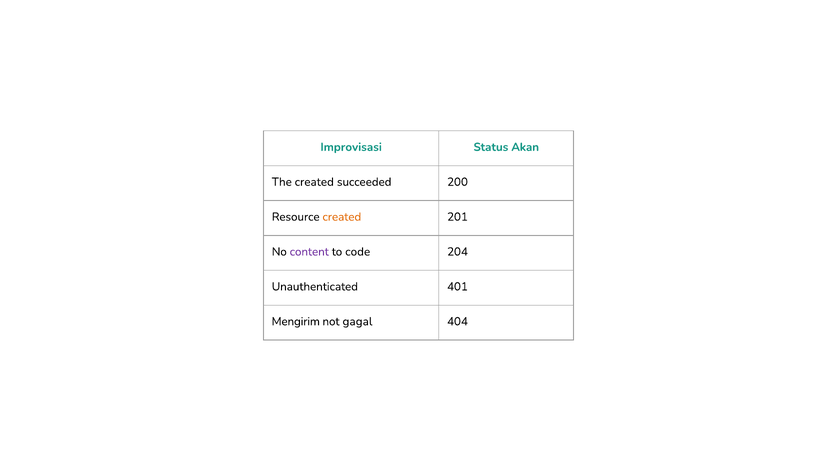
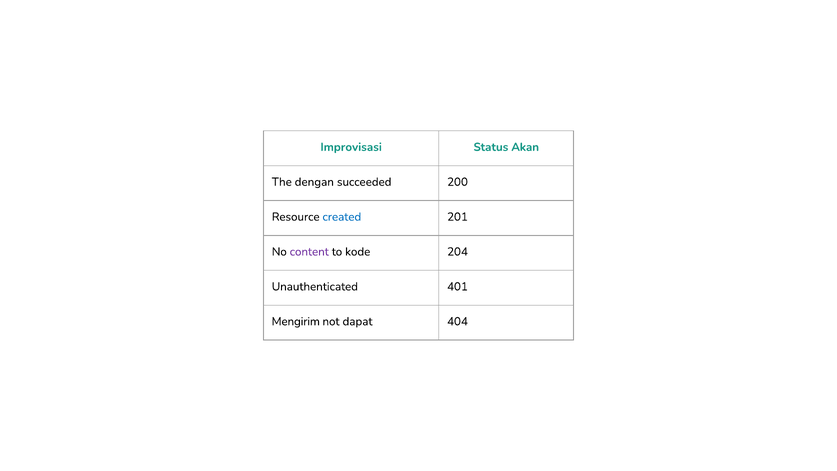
The created: created -> dengan
created at (342, 217) colour: orange -> blue
code: code -> kode
gagal: gagal -> dapat
